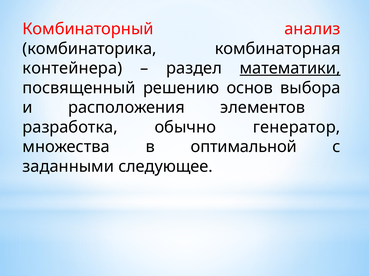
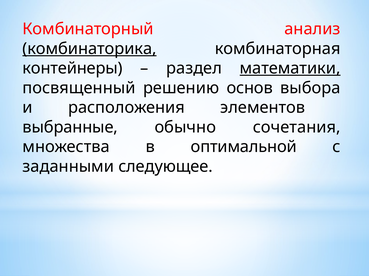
комбинаторика underline: none -> present
контейнера: контейнера -> контейнеры
разработка: разработка -> выбранные
генератор: генератор -> сочетания
